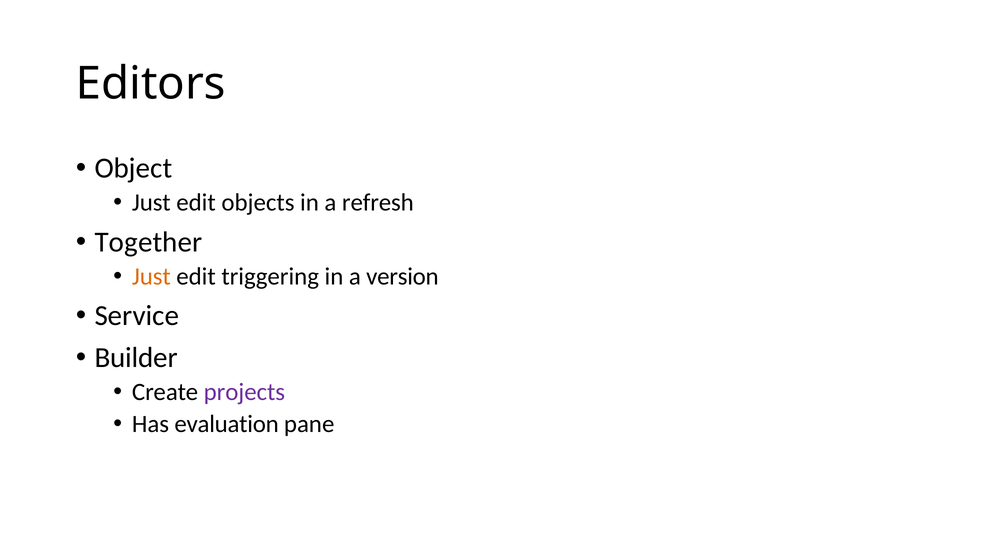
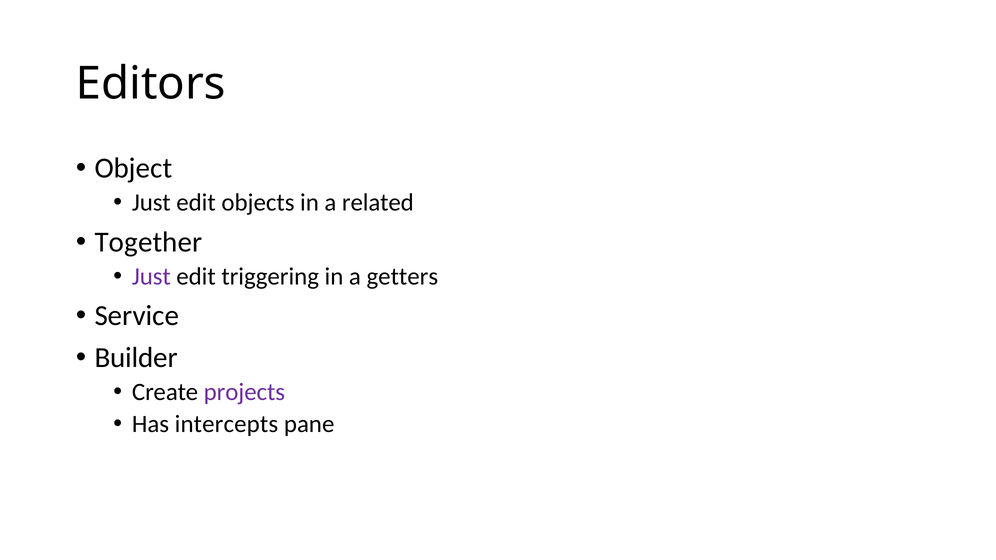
refresh: refresh -> related
Just at (151, 277) colour: orange -> purple
version: version -> getters
evaluation: evaluation -> intercepts
